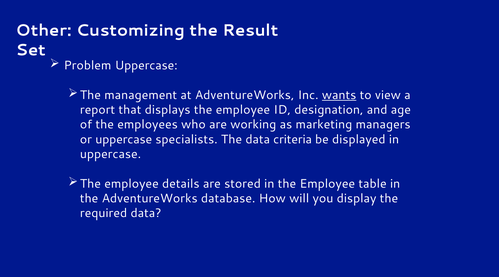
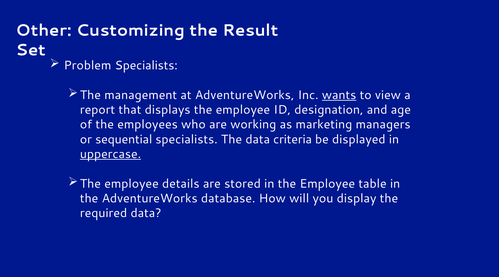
Problem Uppercase: Uppercase -> Specialists
or uppercase: uppercase -> sequential
uppercase at (111, 154) underline: none -> present
